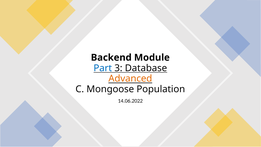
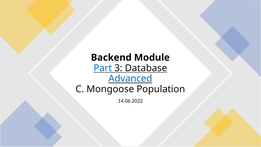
Advanced colour: orange -> blue
